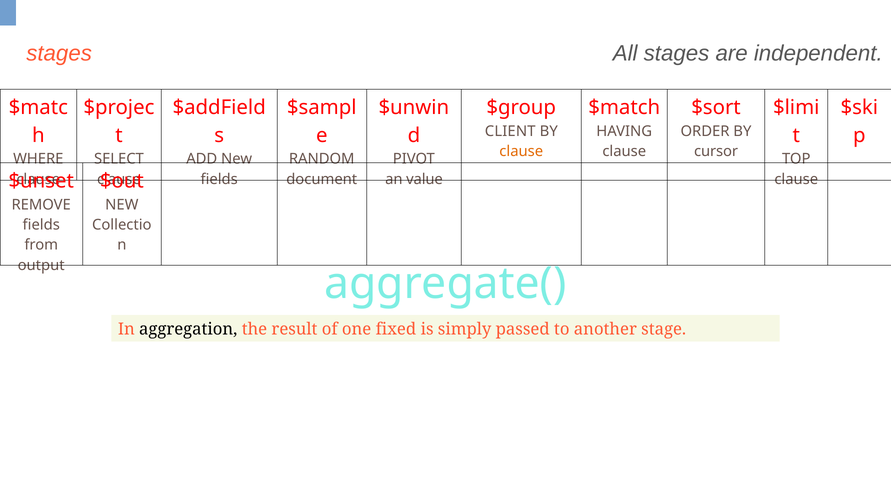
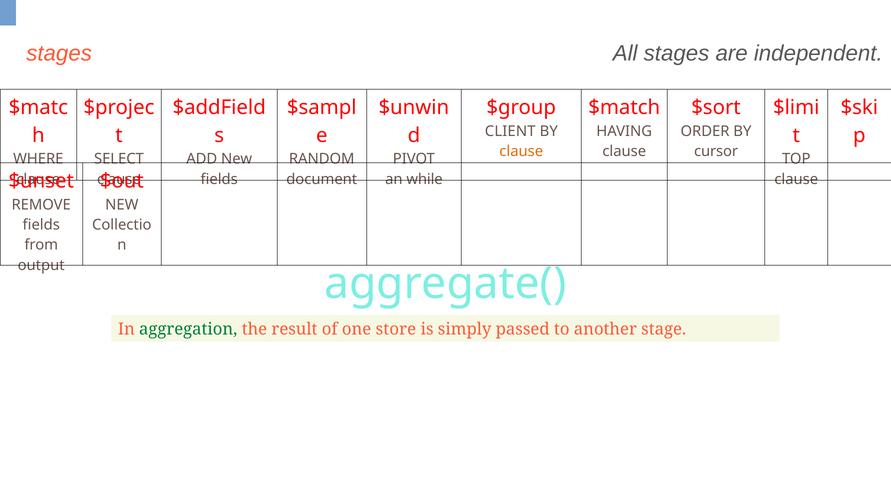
value: value -> while
aggregation colour: black -> green
fixed: fixed -> store
